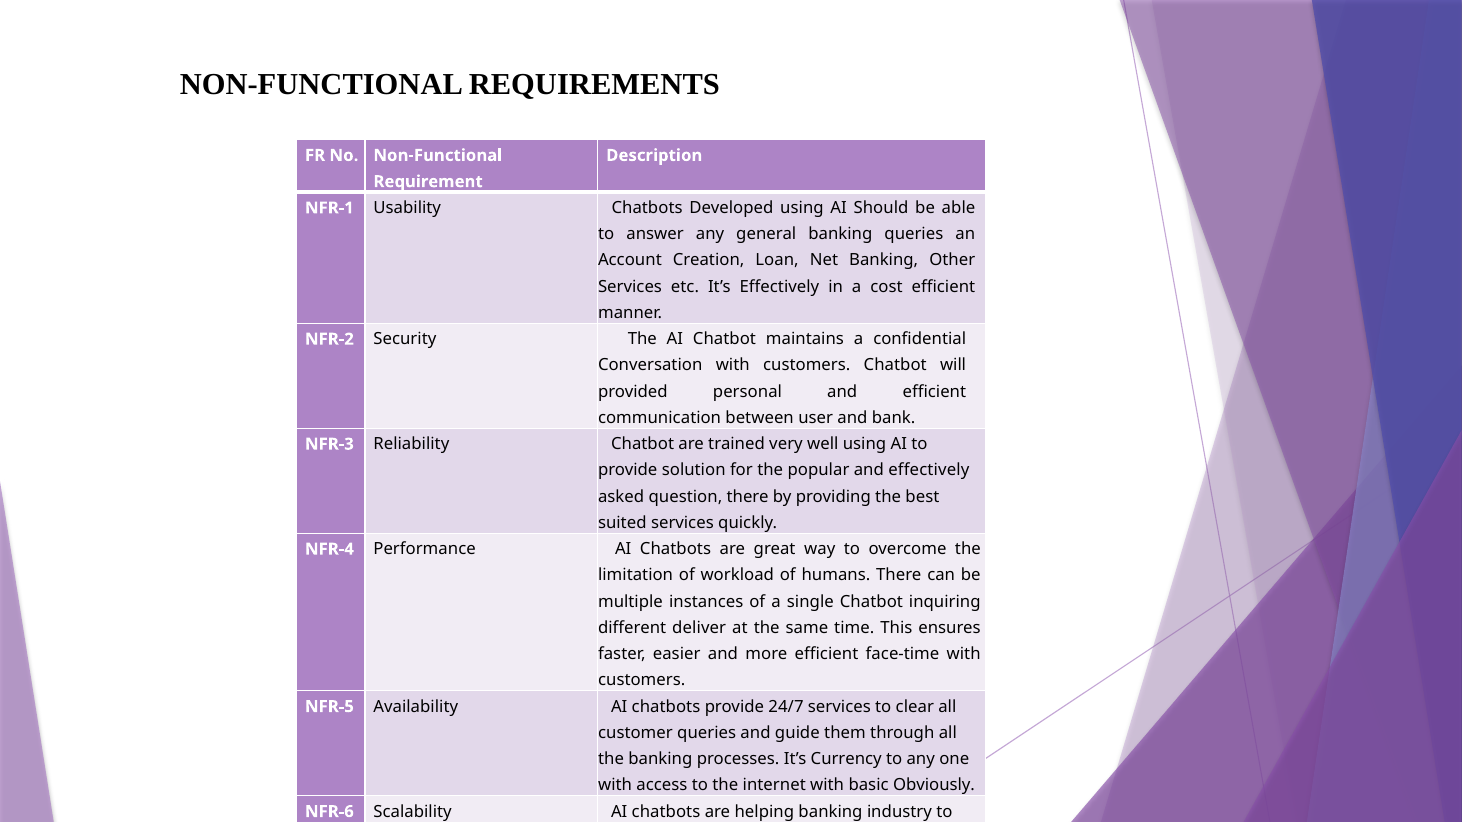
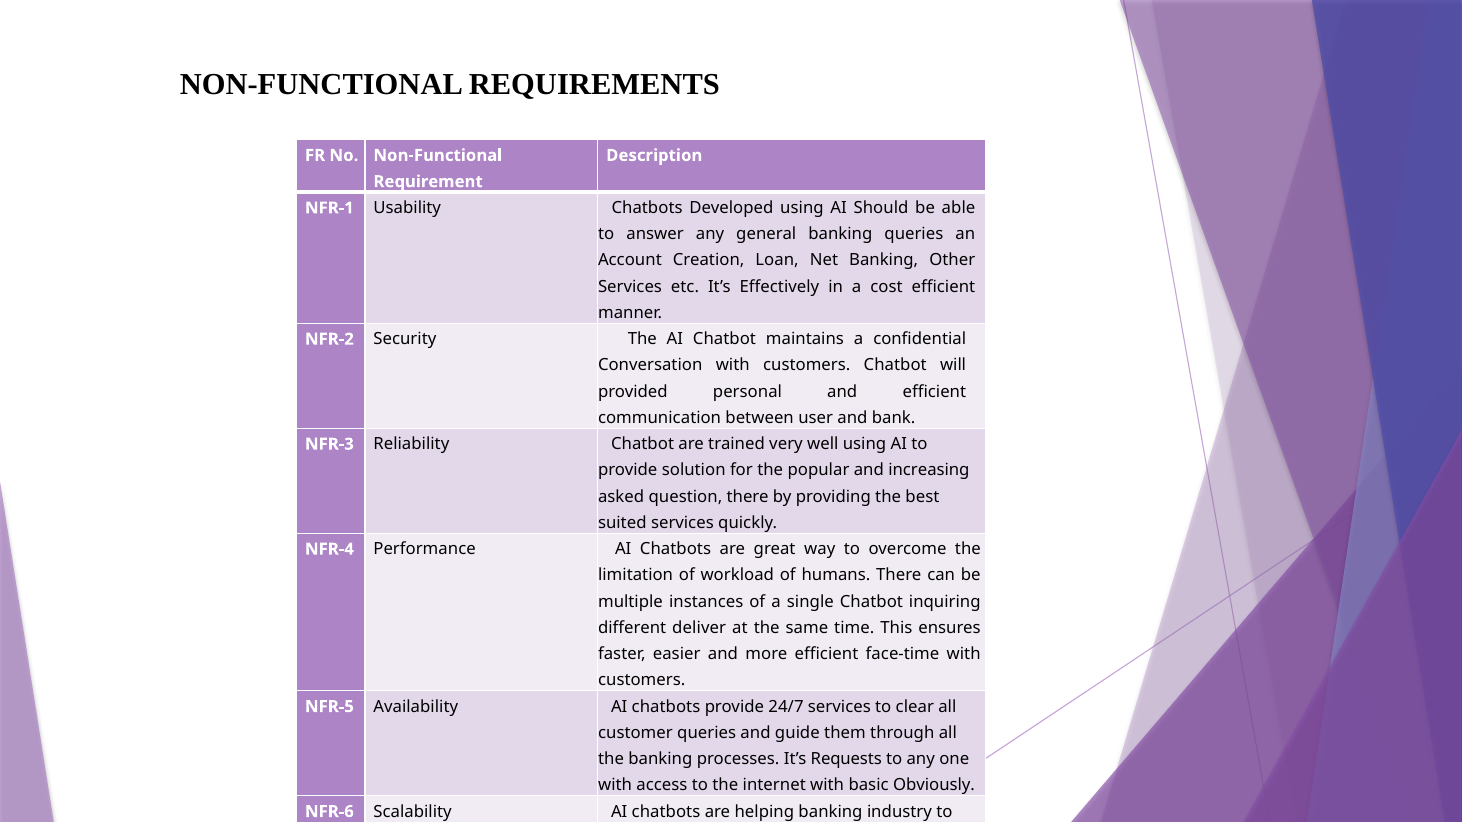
and effectively: effectively -> increasing
Currency: Currency -> Requests
